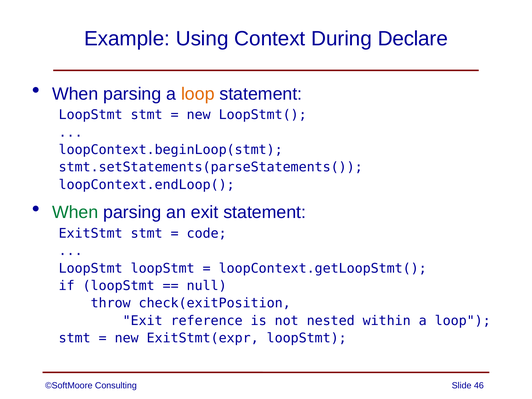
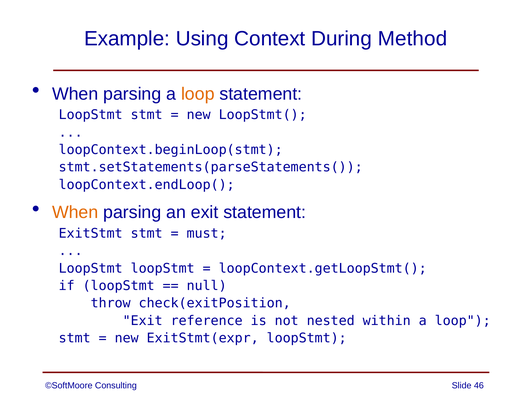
Declare: Declare -> Method
When at (75, 212) colour: green -> orange
code: code -> must
